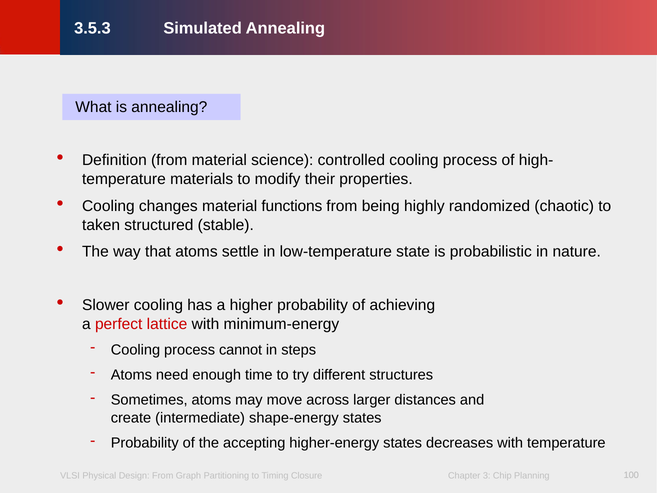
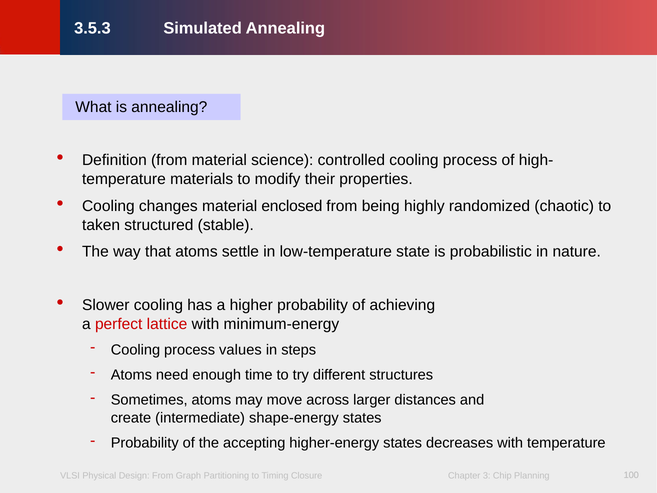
functions: functions -> enclosed
cannot: cannot -> values
